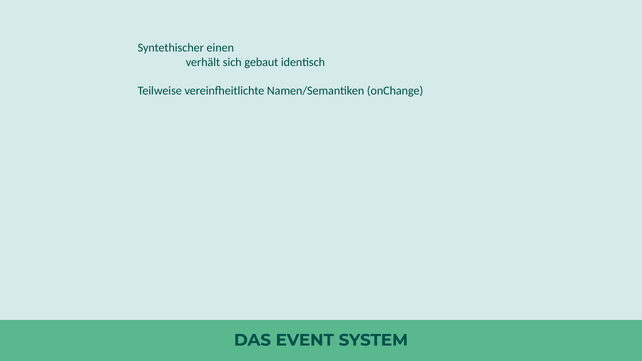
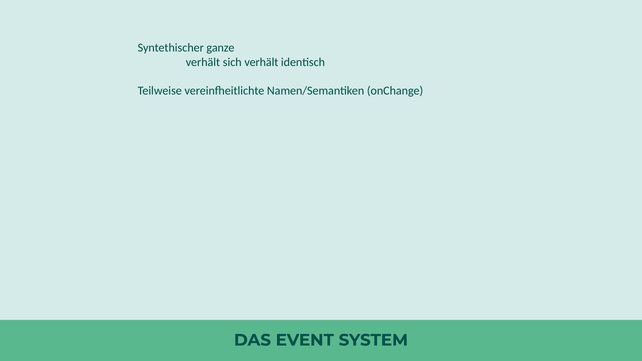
einen: einen -> ganze
sich gebaut: gebaut -> verhält
